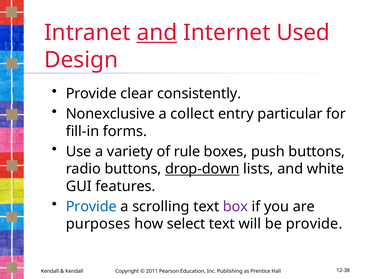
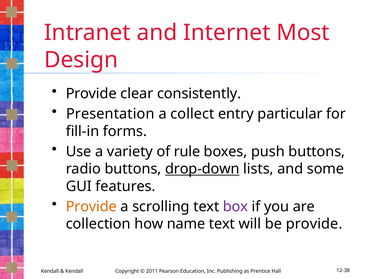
and at (157, 33) underline: present -> none
Used: Used -> Most
Nonexclusive: Nonexclusive -> Presentation
white: white -> some
Provide at (91, 207) colour: blue -> orange
purposes: purposes -> collection
select: select -> name
